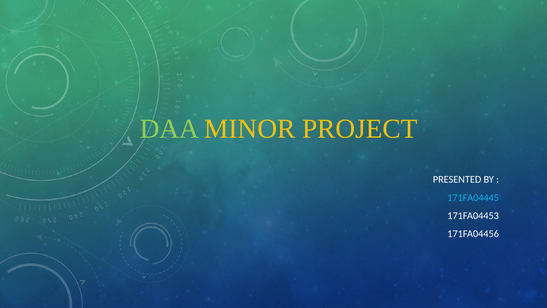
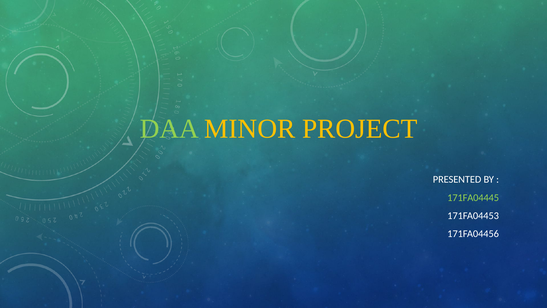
171FA04445 colour: light blue -> light green
